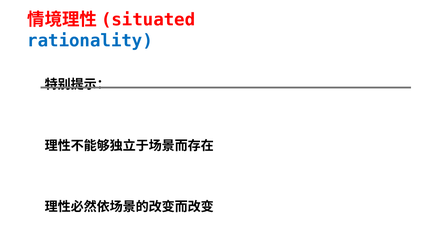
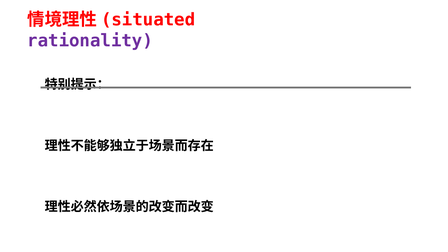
rationality colour: blue -> purple
